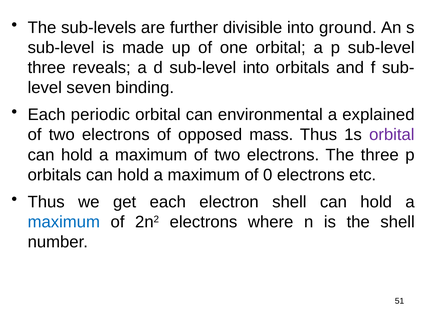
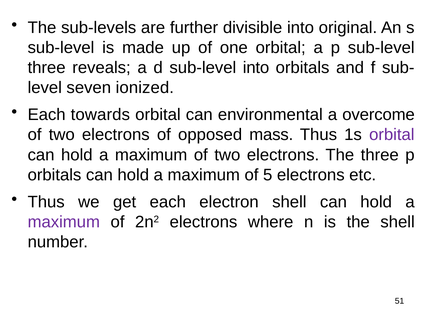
ground: ground -> original
binding: binding -> ionized
periodic: periodic -> towards
explained: explained -> overcome
0: 0 -> 5
maximum at (64, 222) colour: blue -> purple
